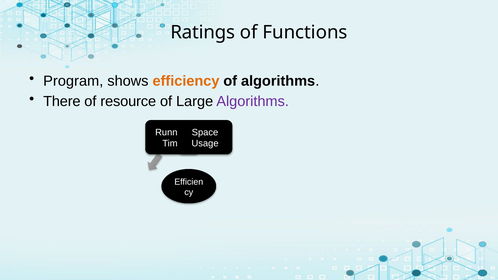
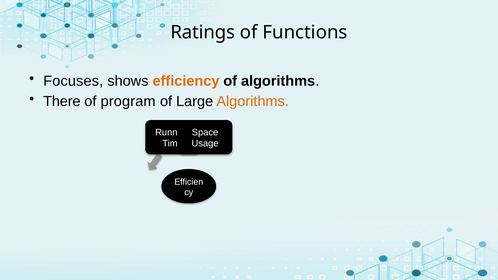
Program: Program -> Focuses
resource: resource -> program
Algorithms at (253, 101) colour: purple -> orange
